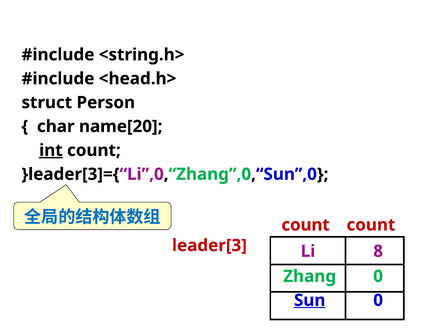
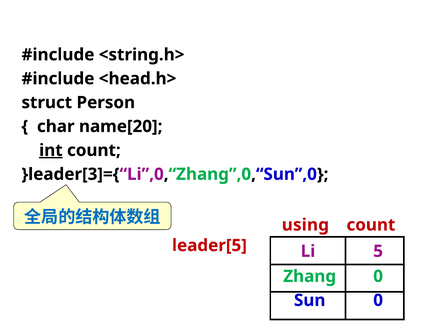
count at (306, 225): count -> using
leader[3: leader[3 -> leader[5
8: 8 -> 5
Sun underline: present -> none
